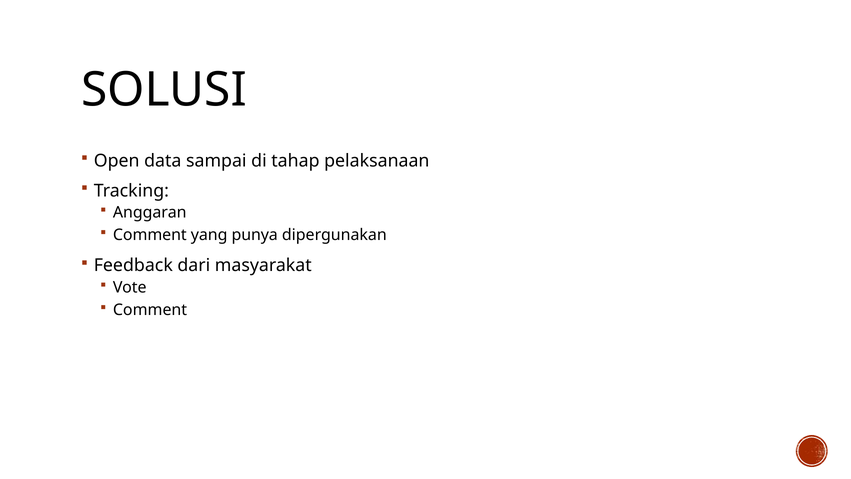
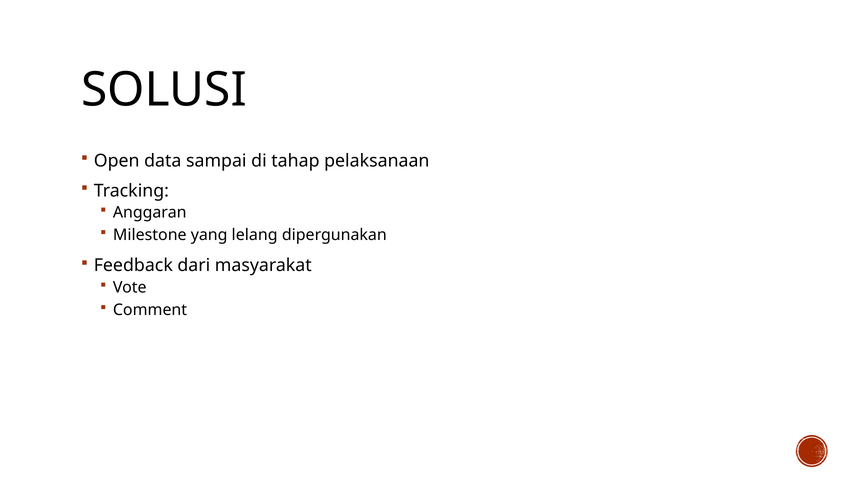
Comment at (150, 235): Comment -> Milestone
punya: punya -> lelang
